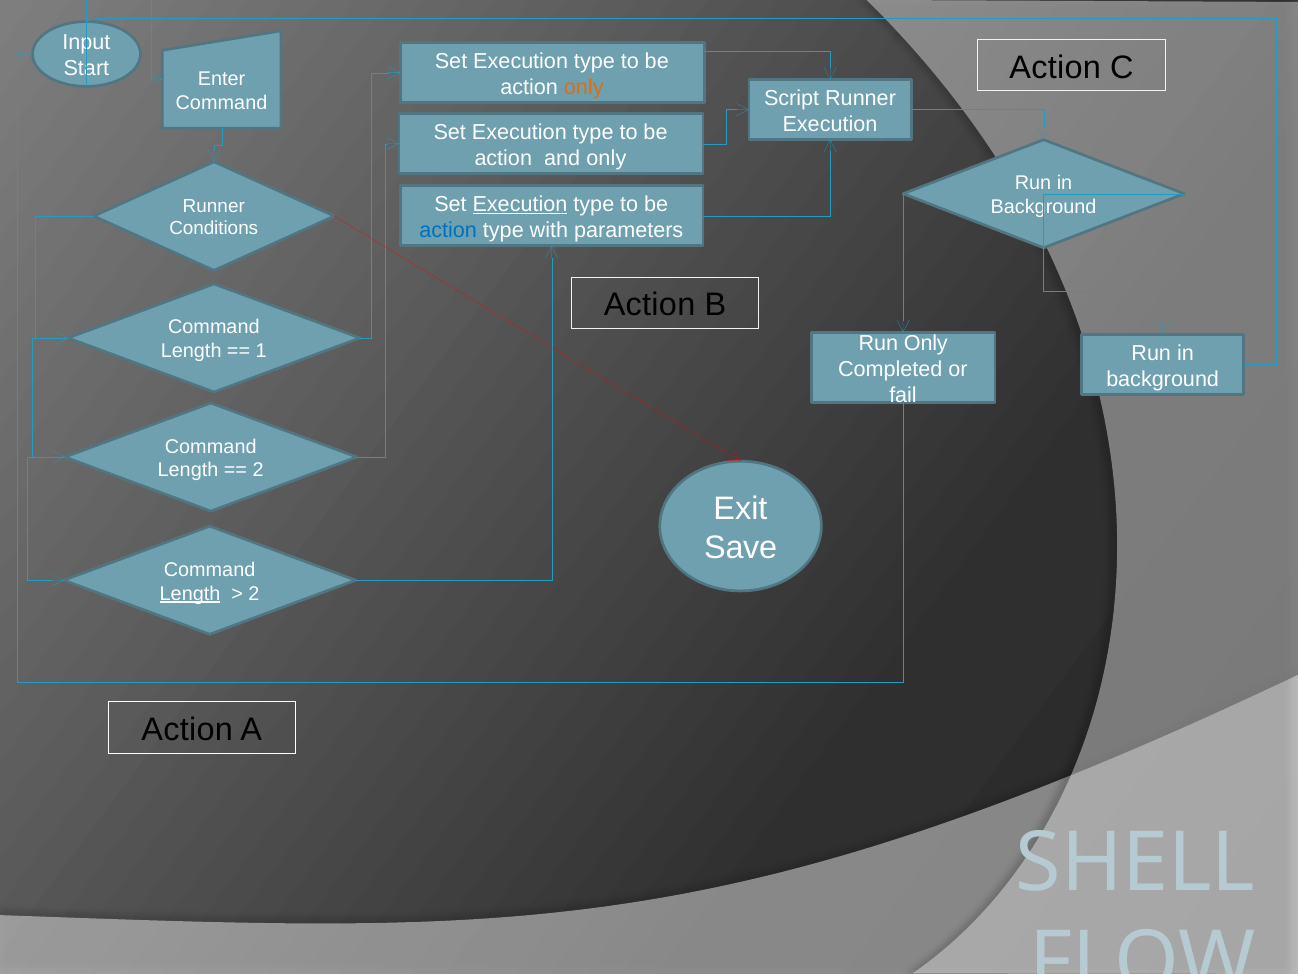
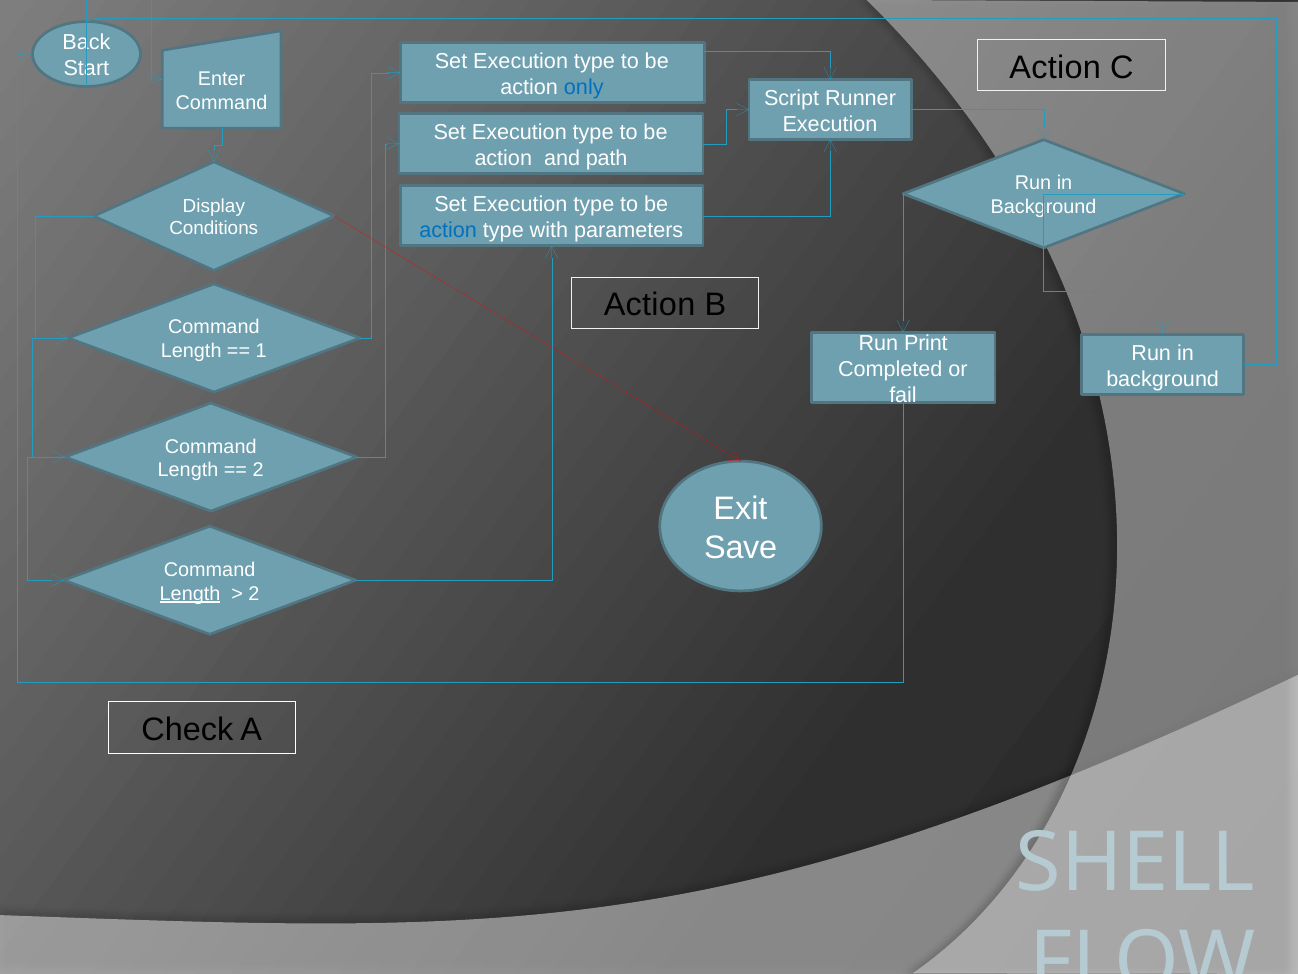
Input: Input -> Back
only at (584, 87) colour: orange -> blue
and only: only -> path
Execution at (520, 204) underline: present -> none
Runner at (214, 206): Runner -> Display
Run Only: Only -> Print
Action at (187, 730): Action -> Check
